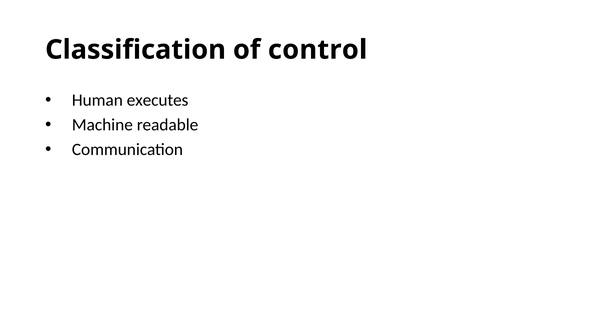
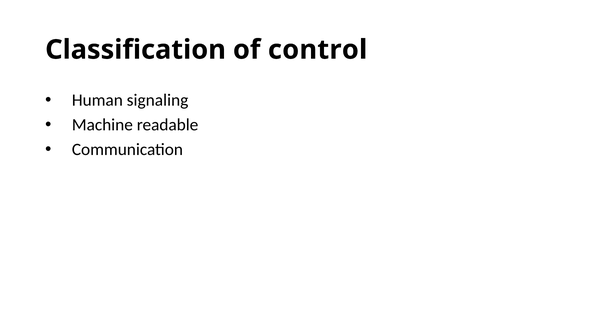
executes: executes -> signaling
